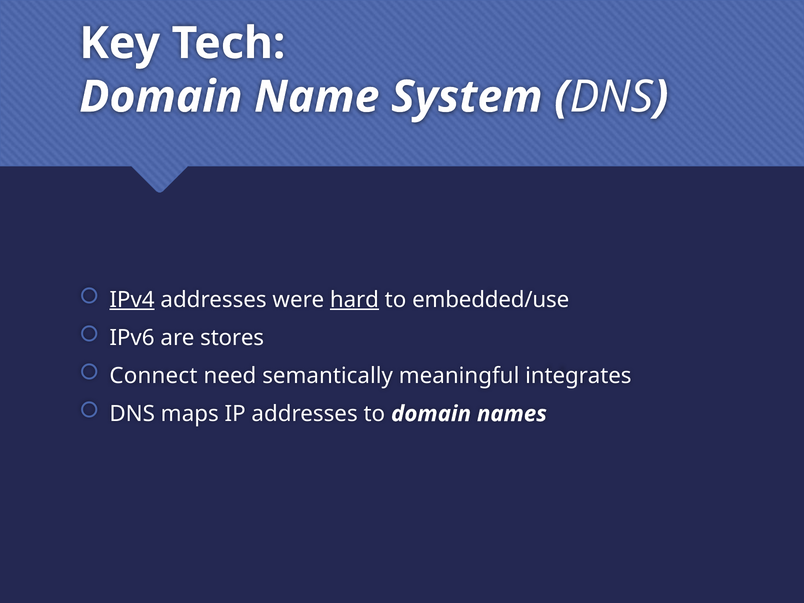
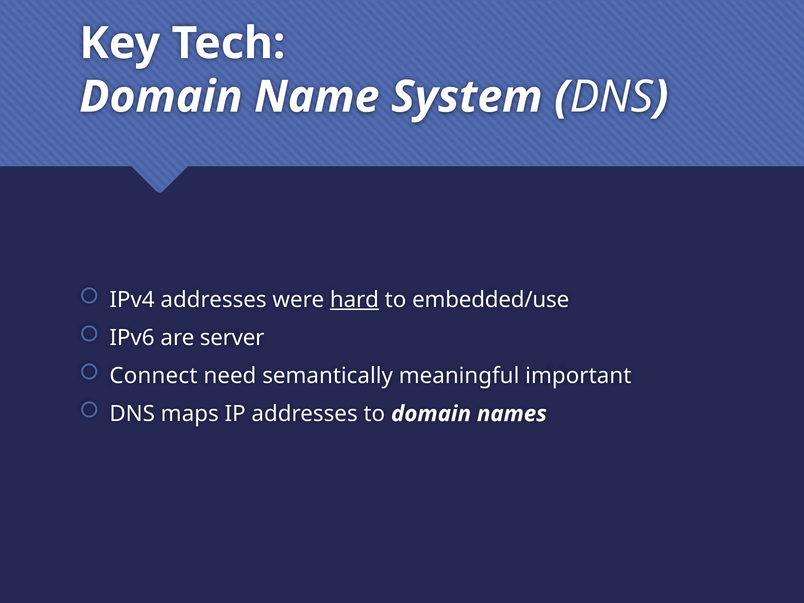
IPv4 underline: present -> none
stores: stores -> server
integrates: integrates -> important
